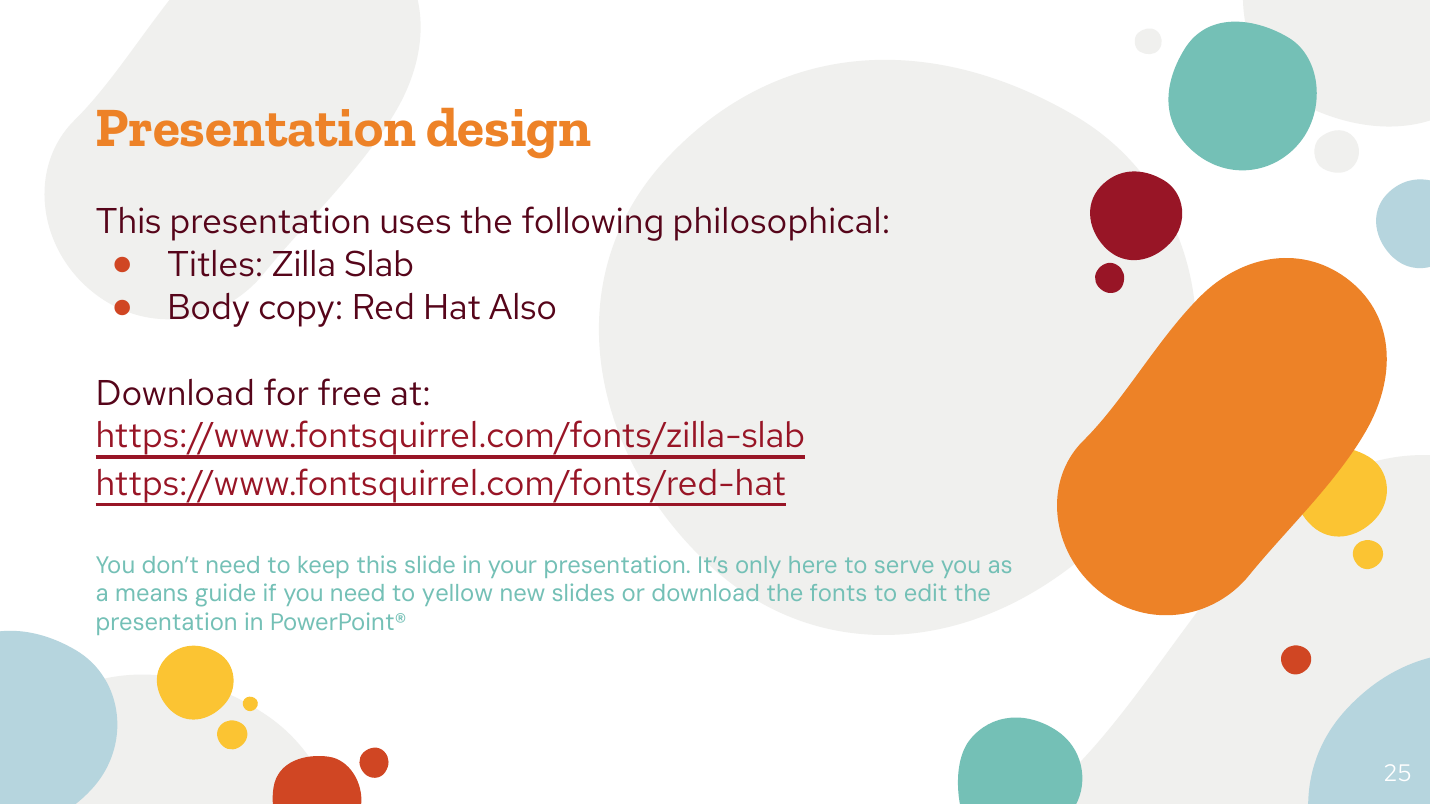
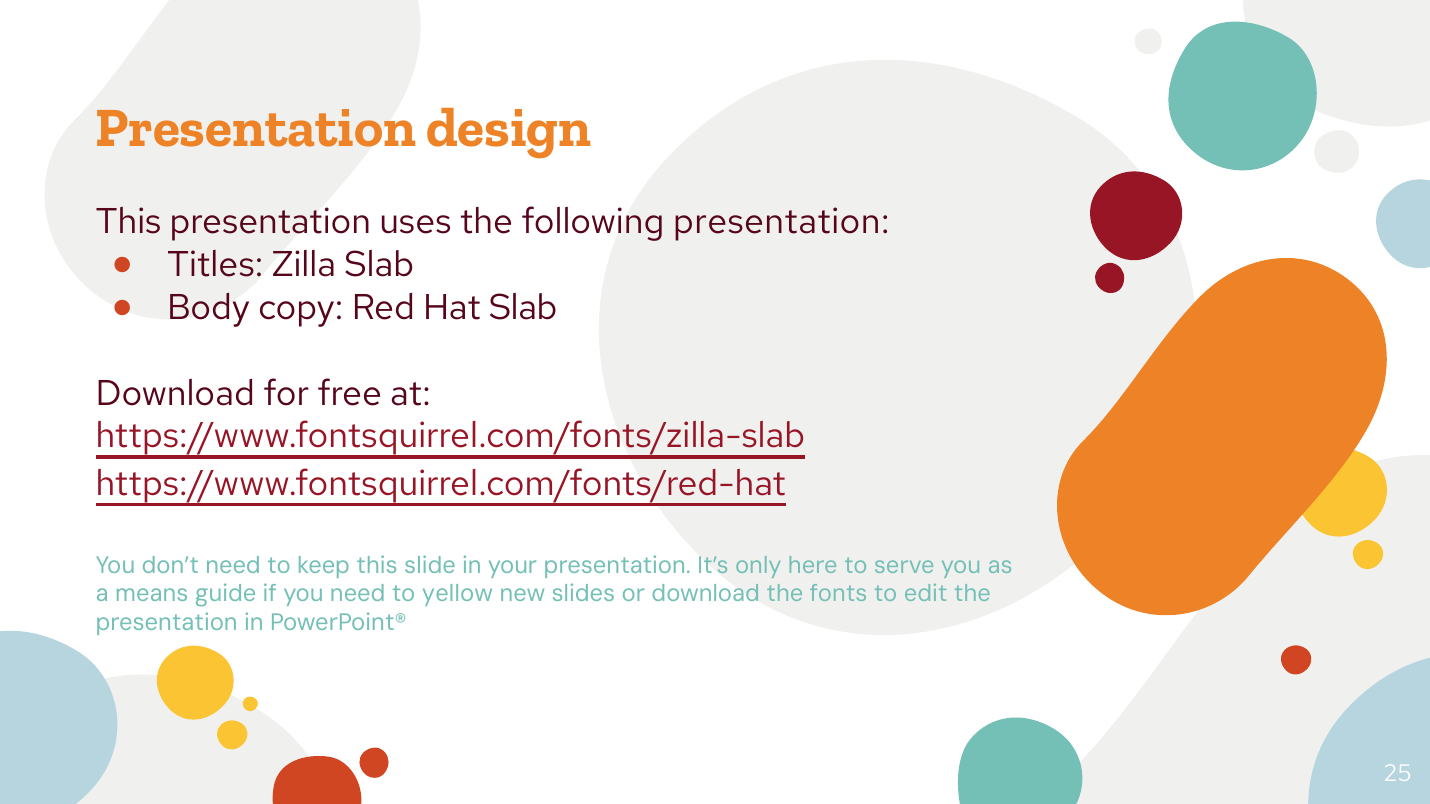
following philosophical: philosophical -> presentation
Hat Also: Also -> Slab
